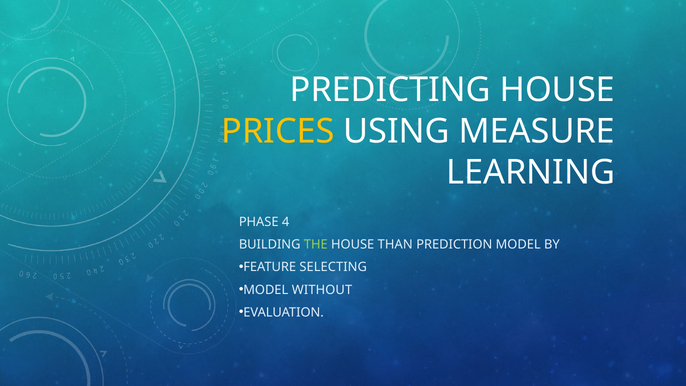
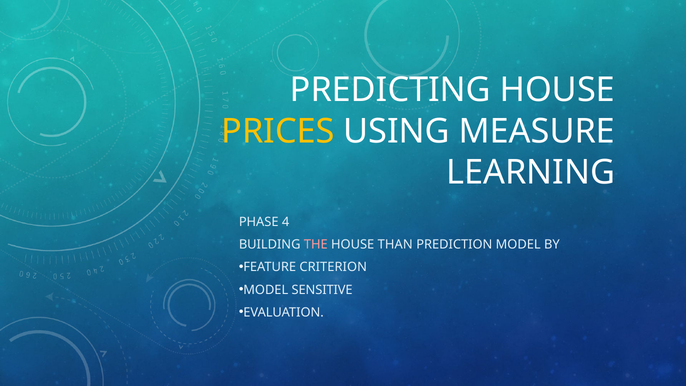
THE colour: light green -> pink
SELECTING: SELECTING -> CRITERION
WITHOUT: WITHOUT -> SENSITIVE
